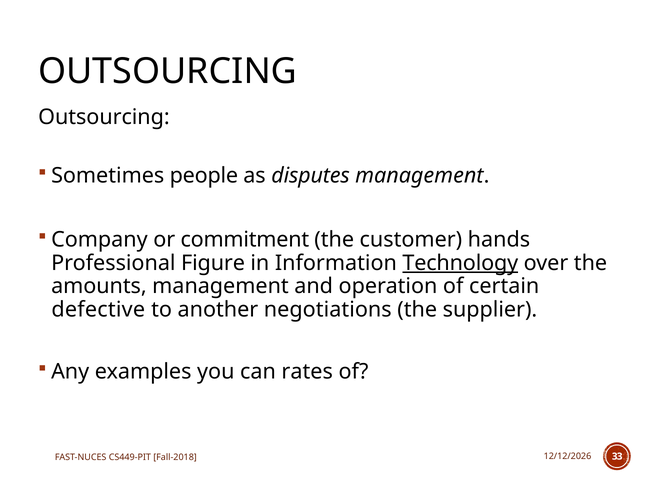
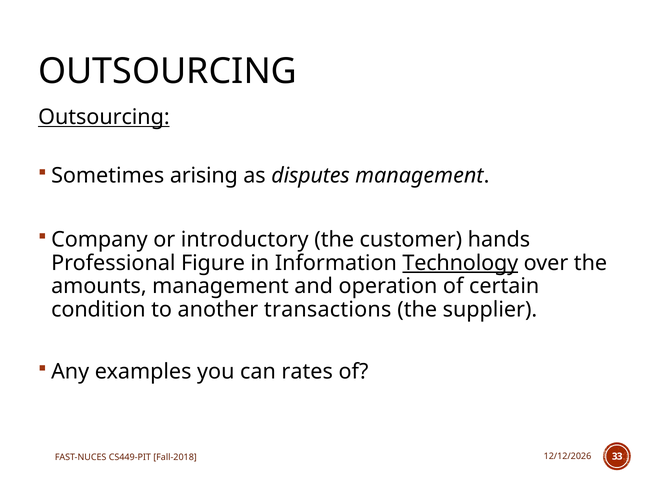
Outsourcing at (104, 117) underline: none -> present
people: people -> arising
commitment: commitment -> introductory
defective: defective -> condition
negotiations: negotiations -> transactions
